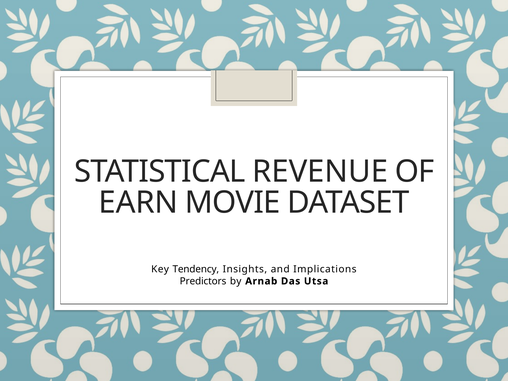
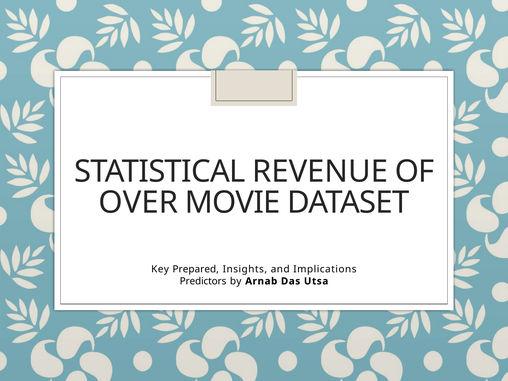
EARN: EARN -> OVER
Tendency: Tendency -> Prepared
